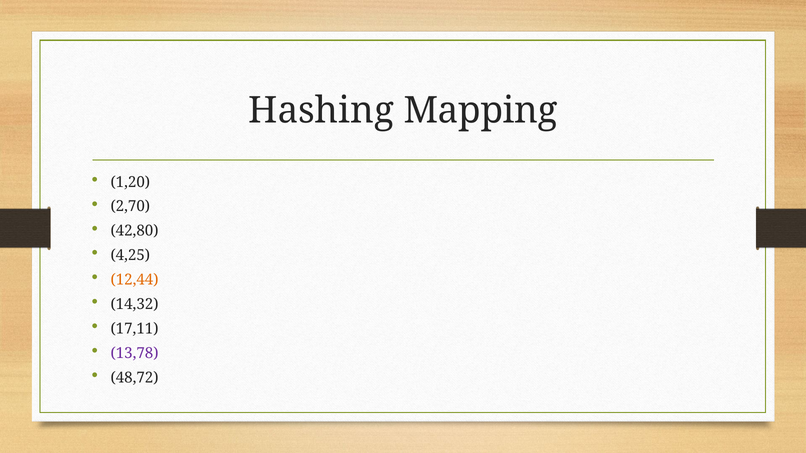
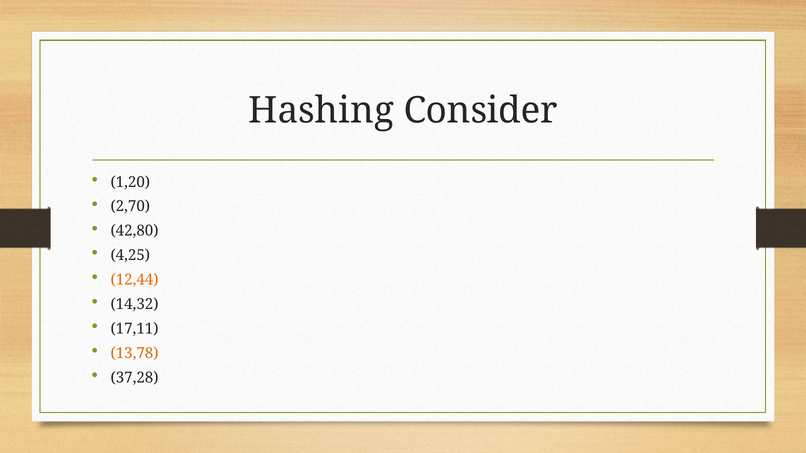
Mapping: Mapping -> Consider
13,78 colour: purple -> orange
48,72: 48,72 -> 37,28
